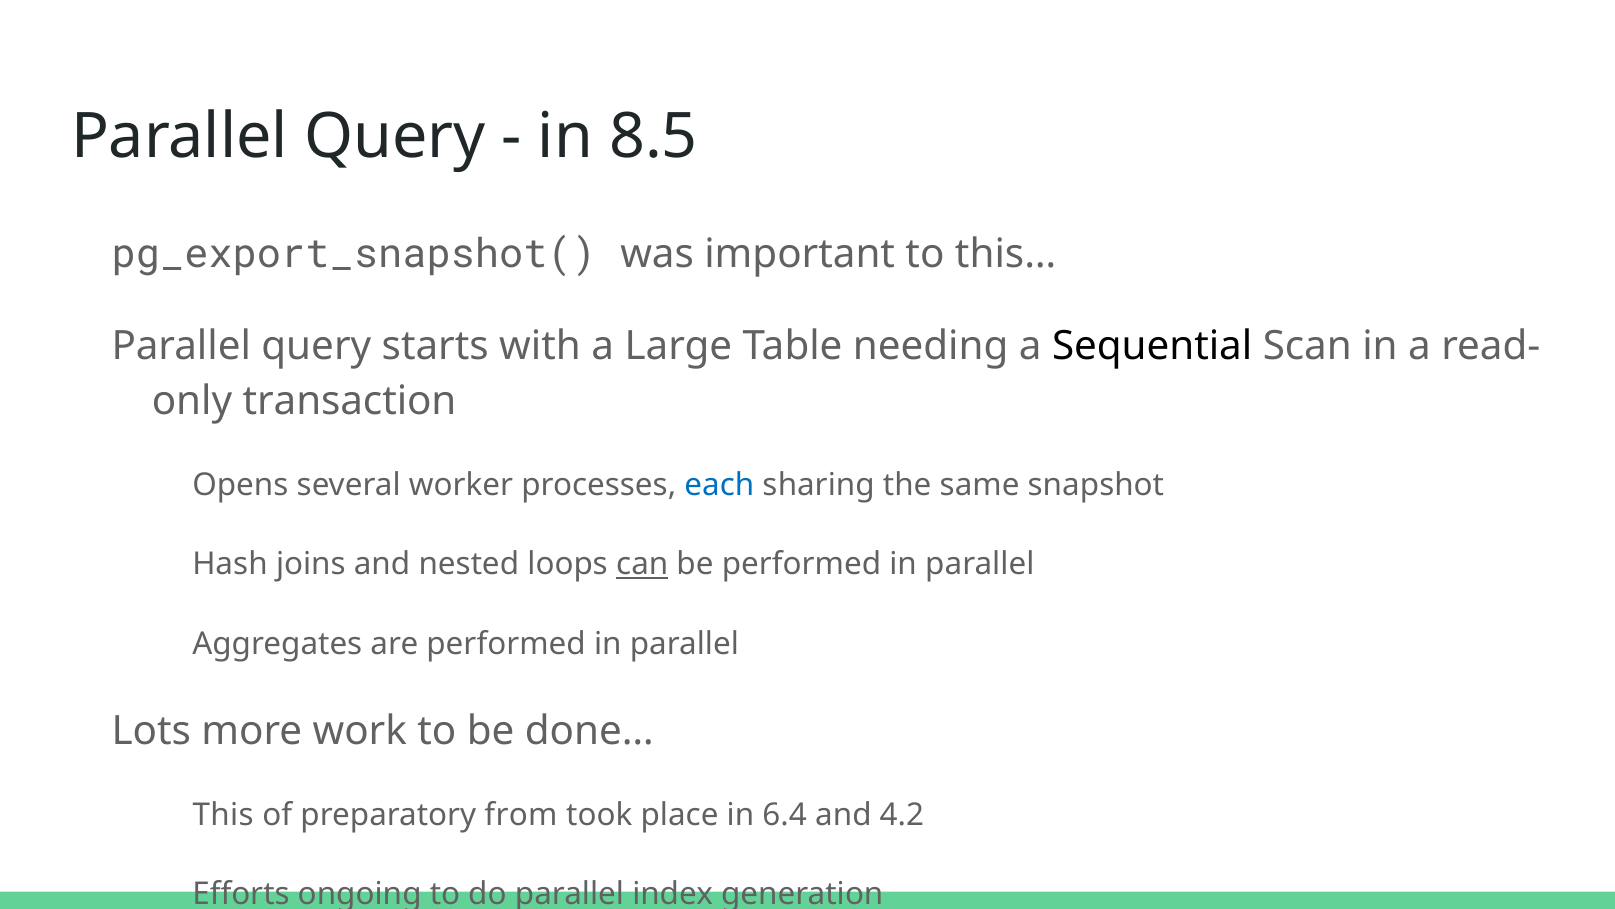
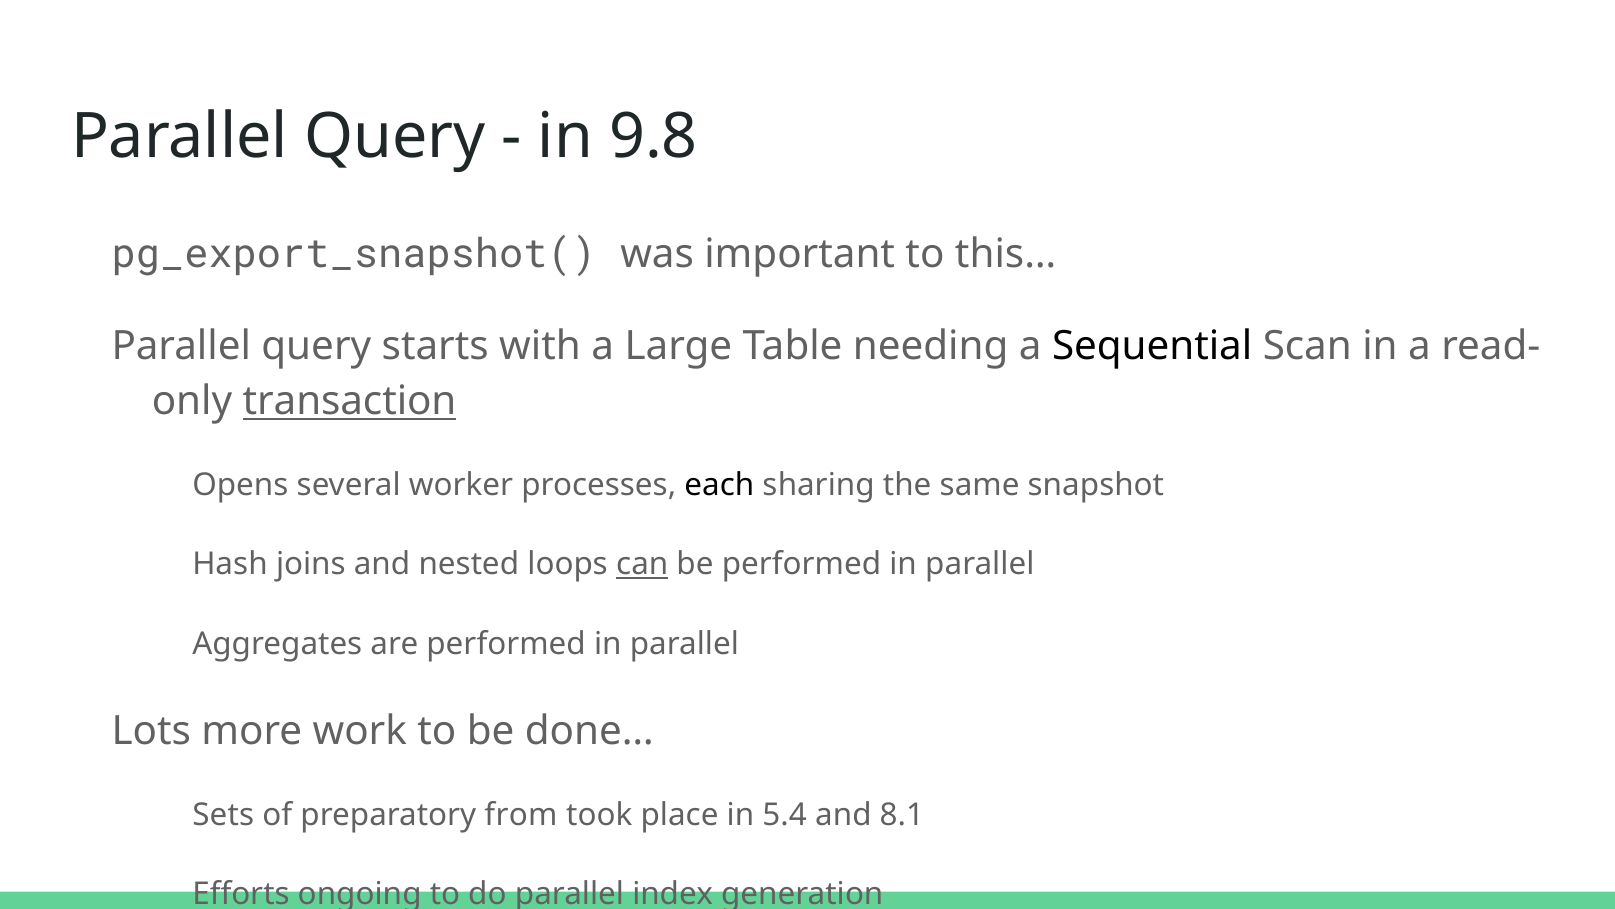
8.5: 8.5 -> 9.8
transaction underline: none -> present
each colour: blue -> black
This at (223, 814): This -> Sets
6.4: 6.4 -> 5.4
4.2: 4.2 -> 8.1
